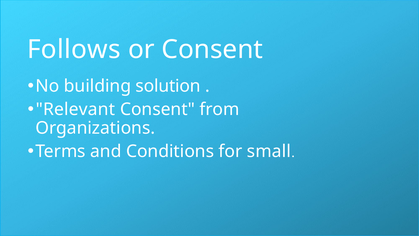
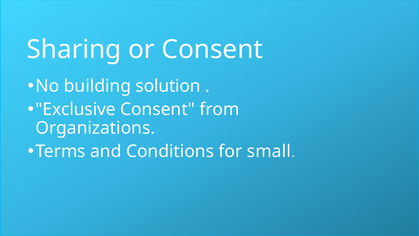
Follows: Follows -> Sharing
Relevant: Relevant -> Exclusive
